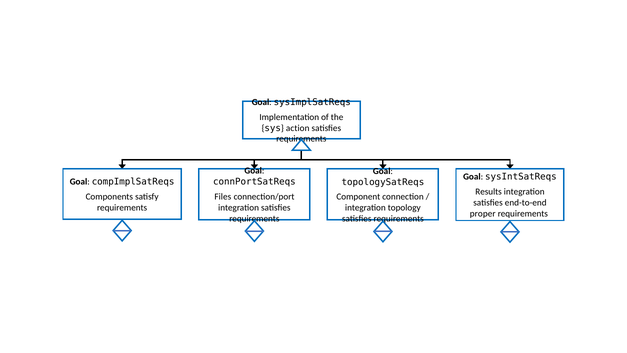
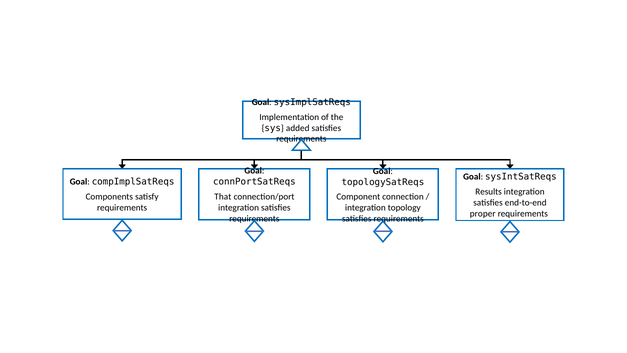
action: action -> added
Files: Files -> That
